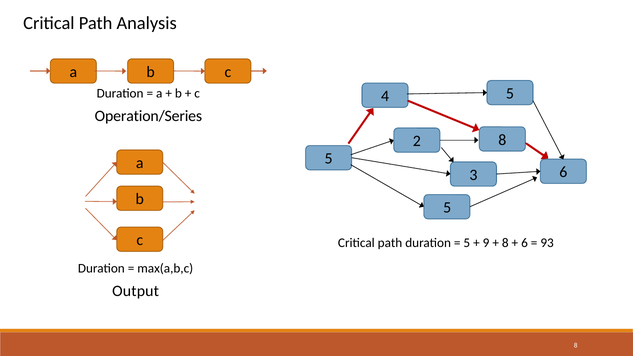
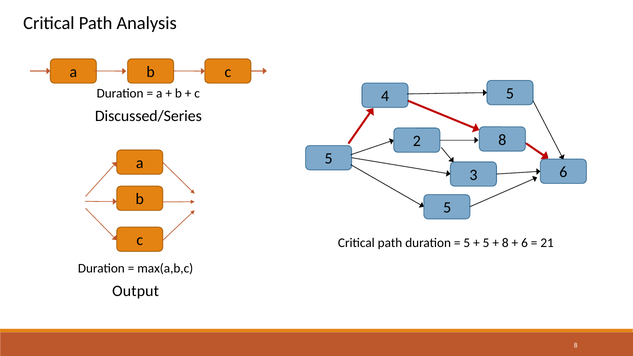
Operation/Series: Operation/Series -> Discussed/Series
9 at (486, 243): 9 -> 5
93: 93 -> 21
